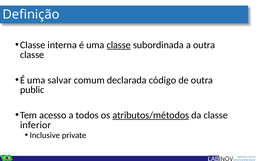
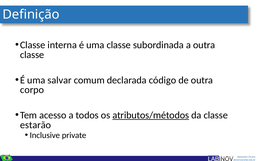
classe at (119, 45) underline: present -> none
public: public -> corpo
inferior: inferior -> estarão
